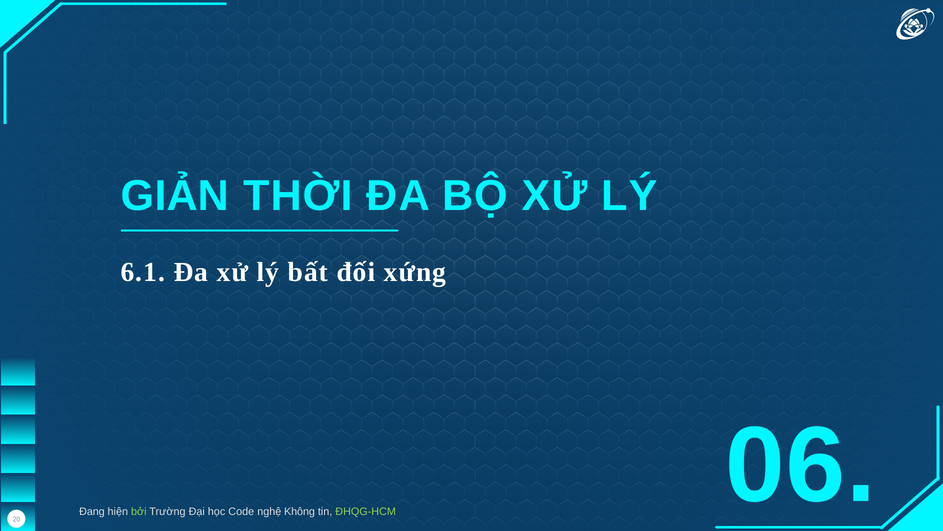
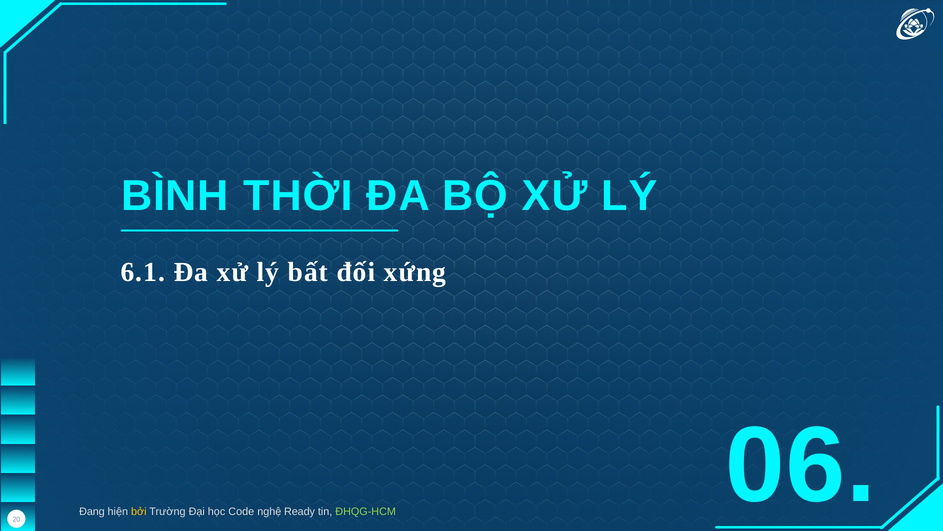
GIẢN: GIẢN -> BÌNH
bởi colour: light green -> yellow
Không: Không -> Ready
